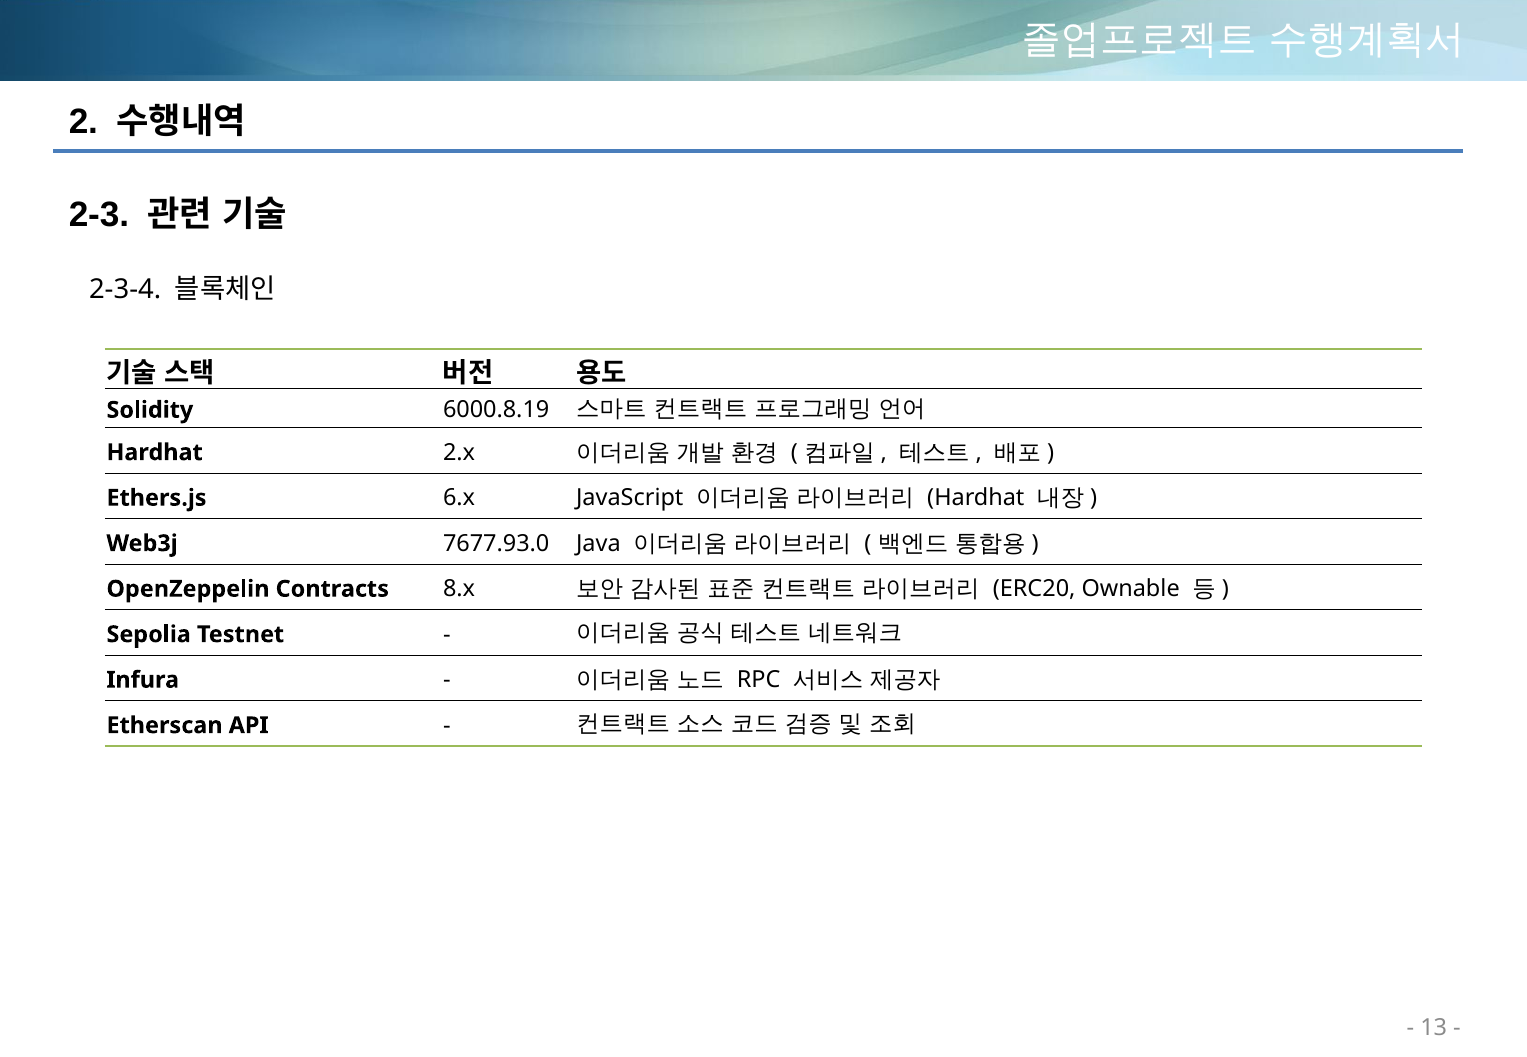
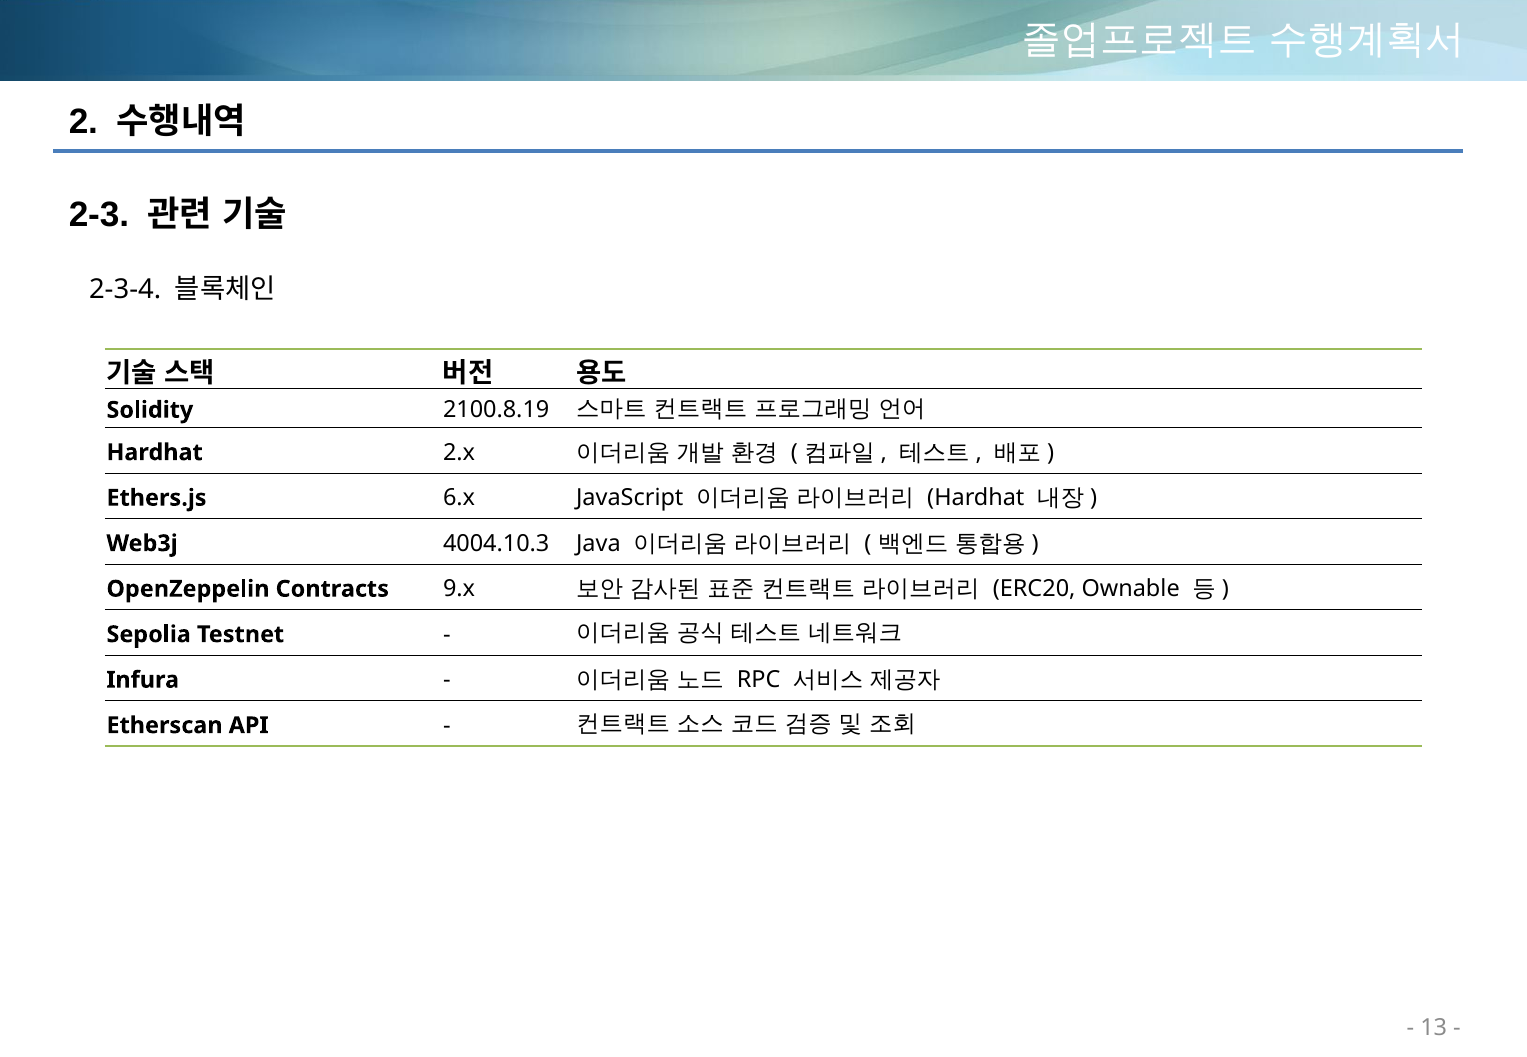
6000.8.19: 6000.8.19 -> 2100.8.19
7677.93.0: 7677.93.0 -> 4004.10.3
8.x: 8.x -> 9.x
